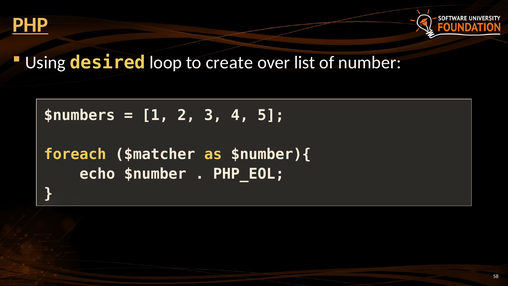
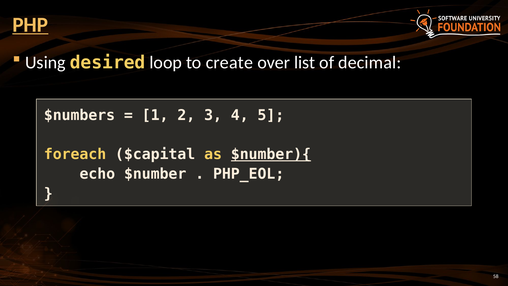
number: number -> decimal
$matcher: $matcher -> $capital
$number){ underline: none -> present
